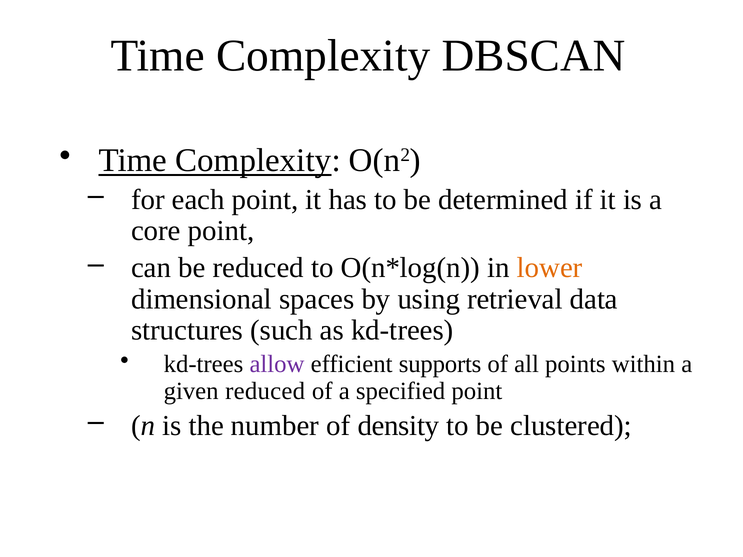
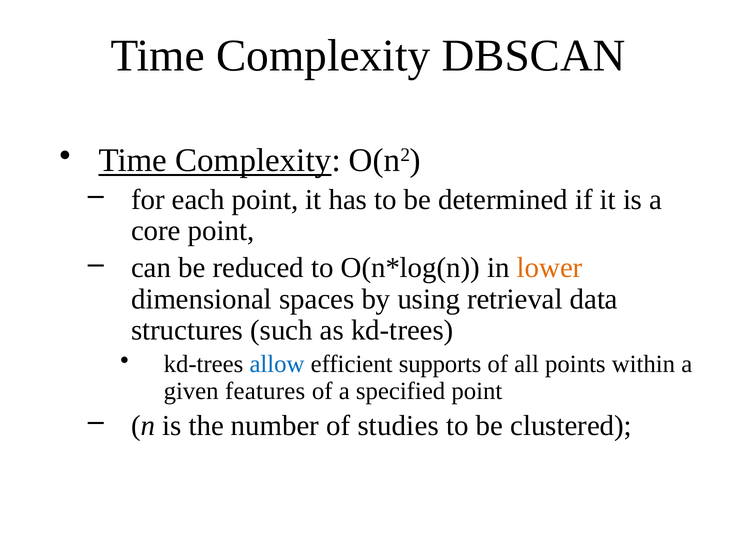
allow colour: purple -> blue
given reduced: reduced -> features
density: density -> studies
